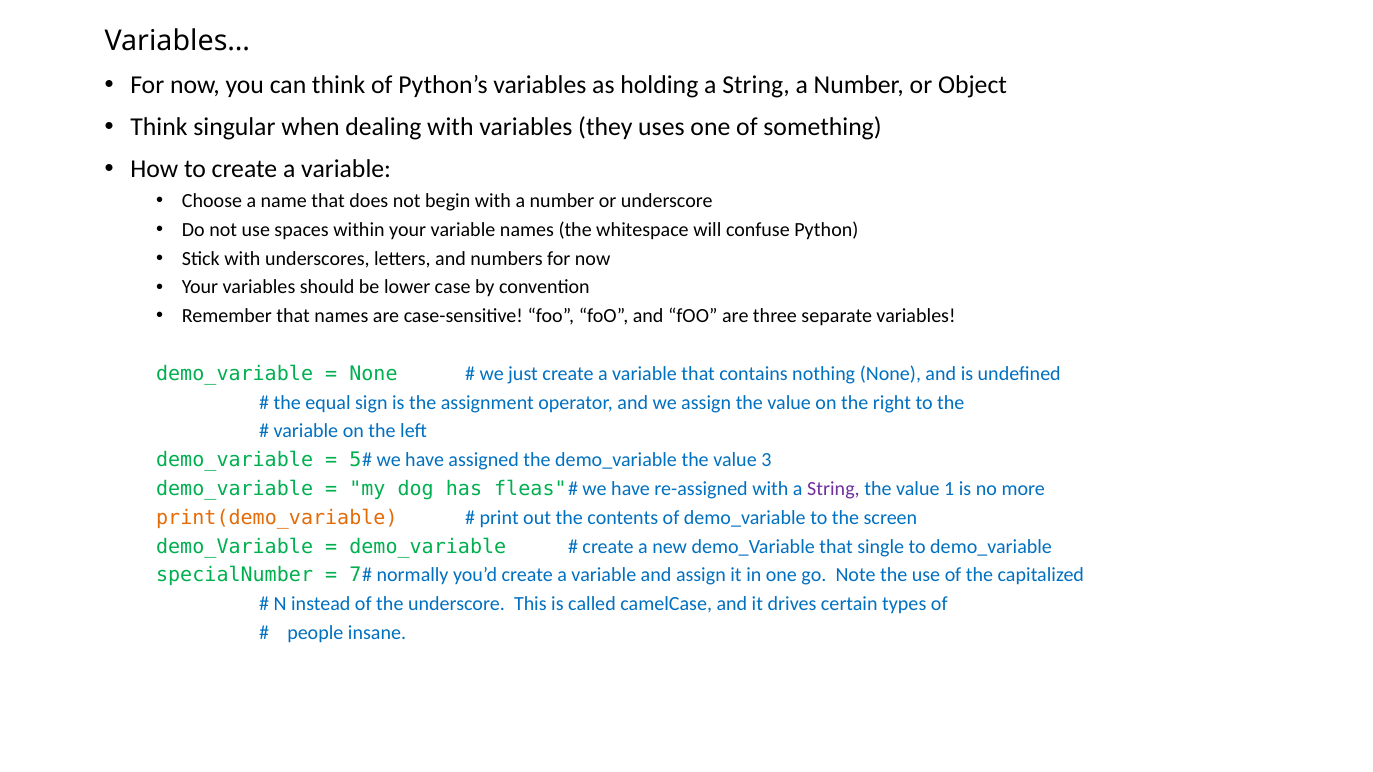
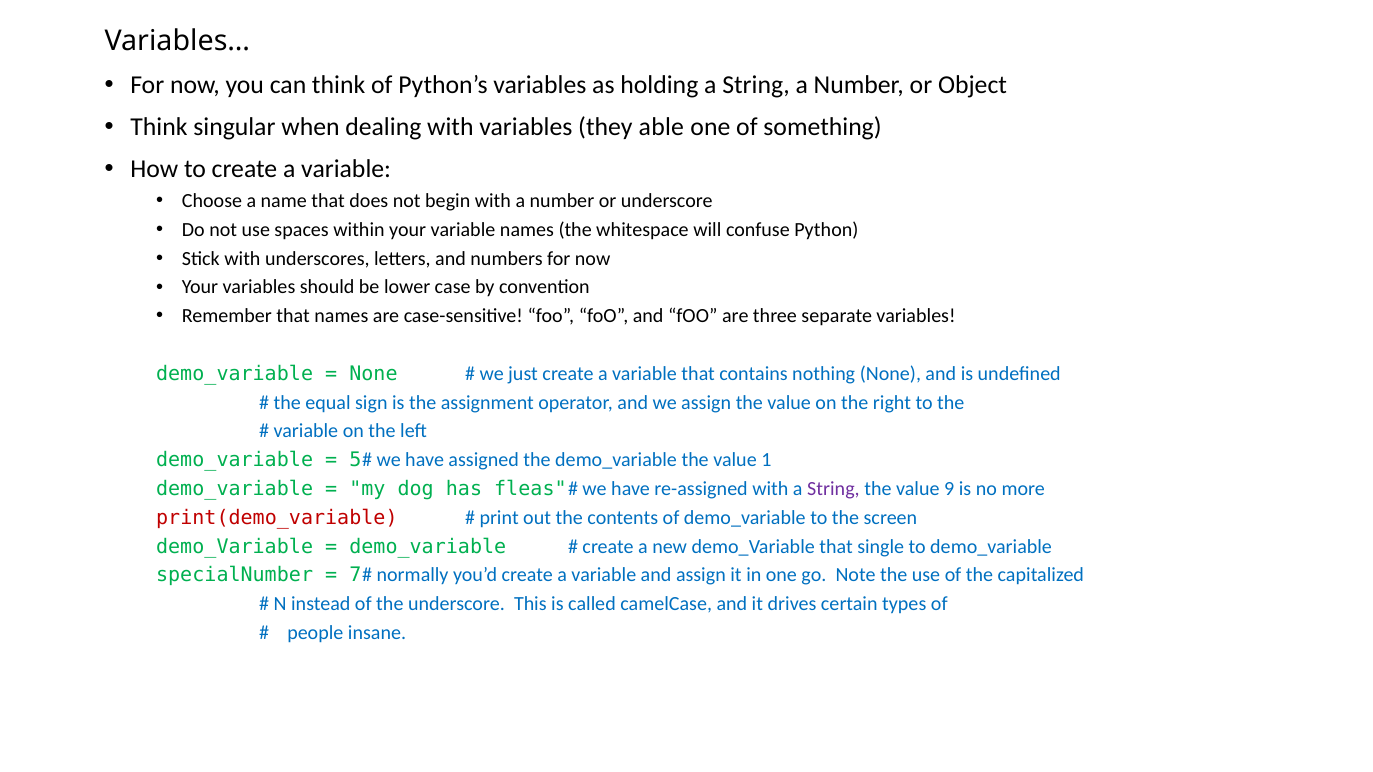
uses: uses -> able
3: 3 -> 1
1: 1 -> 9
print(demo_variable colour: orange -> red
